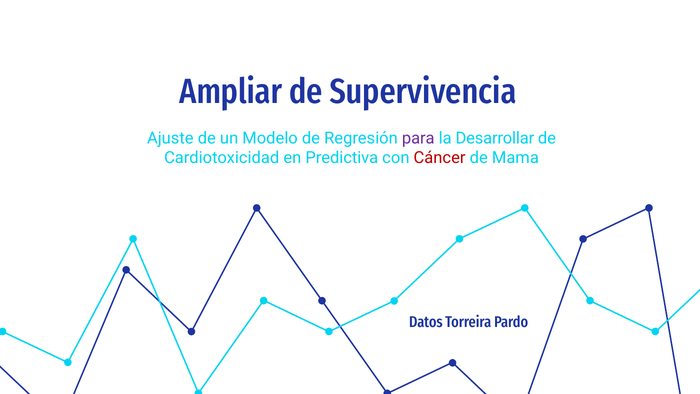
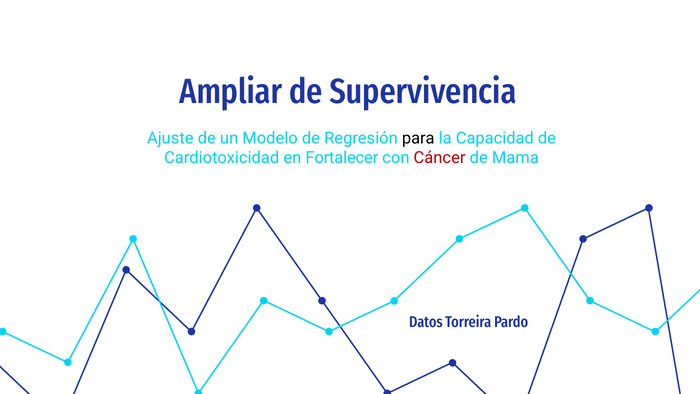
para colour: purple -> black
Desarrollar: Desarrollar -> Capacidad
Predictiva: Predictiva -> Fortalecer
